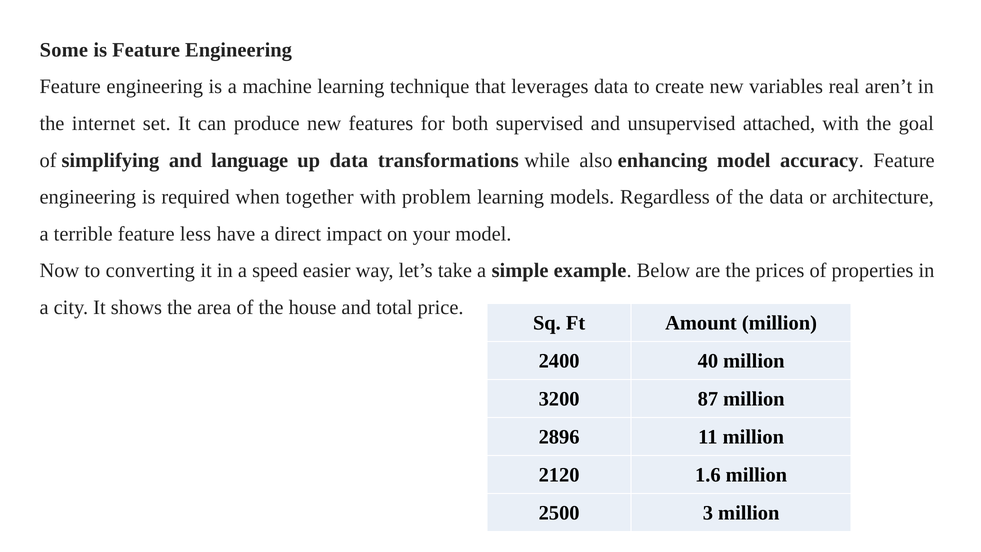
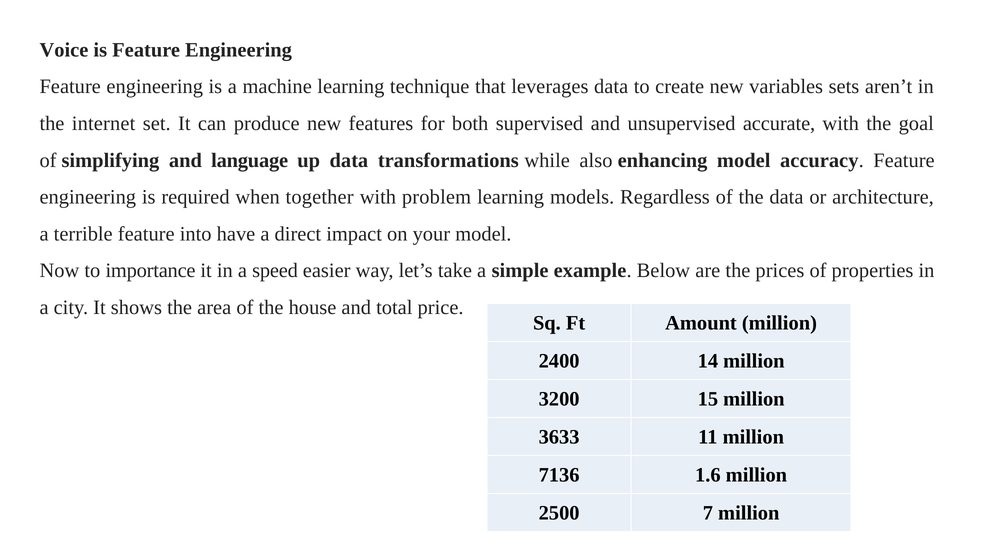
Some: Some -> Voice
real: real -> sets
attached: attached -> accurate
less: less -> into
converting: converting -> importance
40: 40 -> 14
87: 87 -> 15
2896: 2896 -> 3633
2120: 2120 -> 7136
3: 3 -> 7
